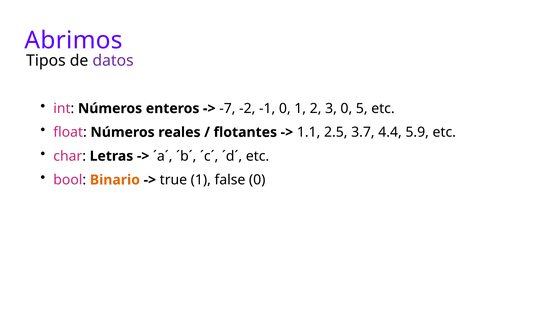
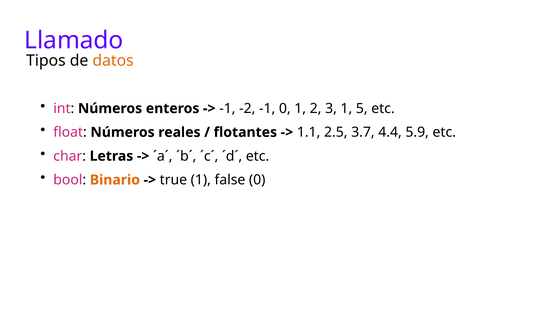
Abrimos: Abrimos -> Llamado
datos colour: purple -> orange
-7 at (227, 108): -7 -> -1
3 0: 0 -> 1
